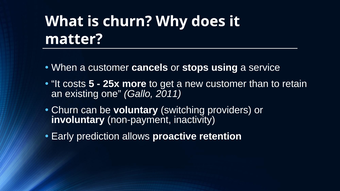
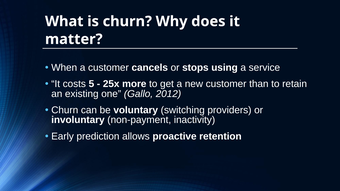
2011: 2011 -> 2012
